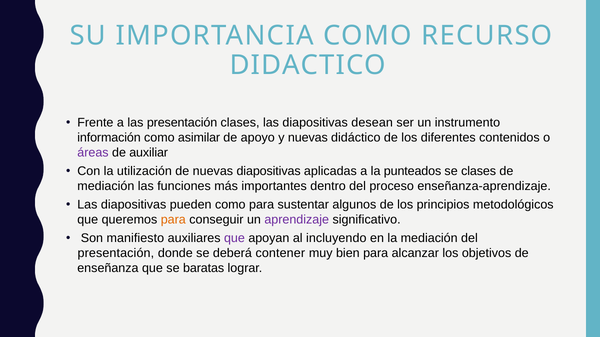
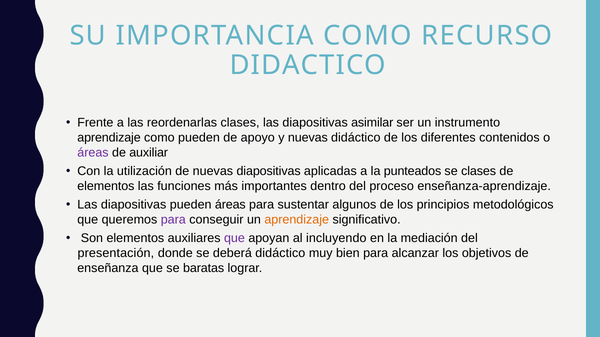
las presentación: presentación -> reordenarlas
desean: desean -> asimilar
información at (109, 138): información -> aprendizaje
como asimilar: asimilar -> pueden
mediación at (106, 186): mediación -> elementos
pueden como: como -> áreas
para at (173, 220) colour: orange -> purple
aprendizaje at (297, 220) colour: purple -> orange
Son manifiesto: manifiesto -> elementos
deberá contener: contener -> didáctico
